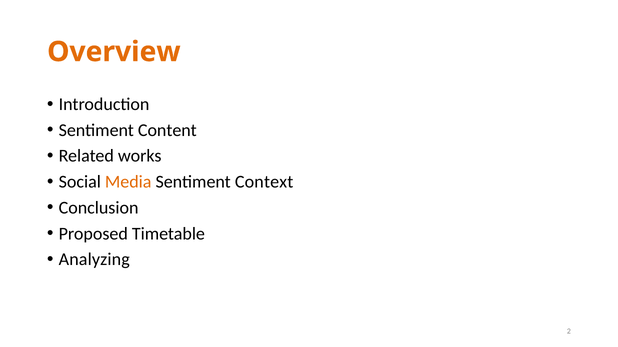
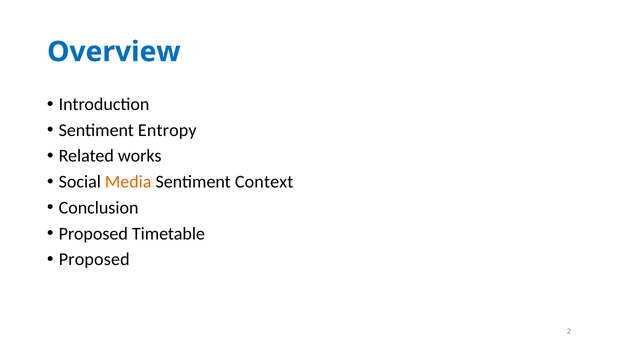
Overview colour: orange -> blue
Content: Content -> Entropy
Analyzing at (94, 260): Analyzing -> Proposed
